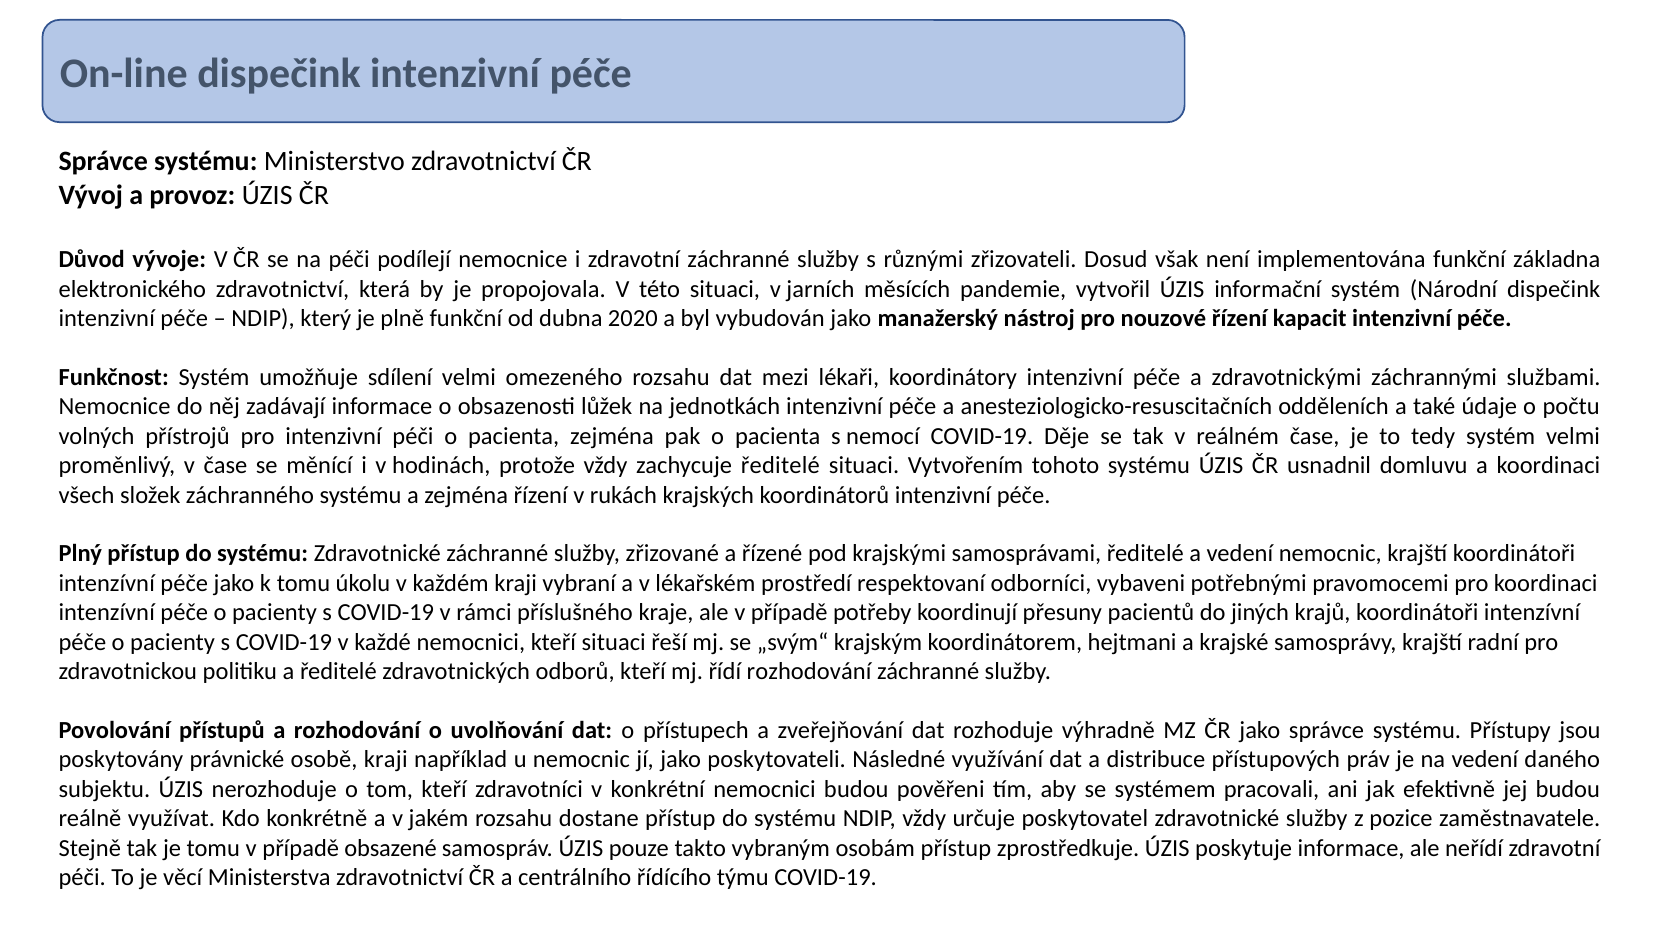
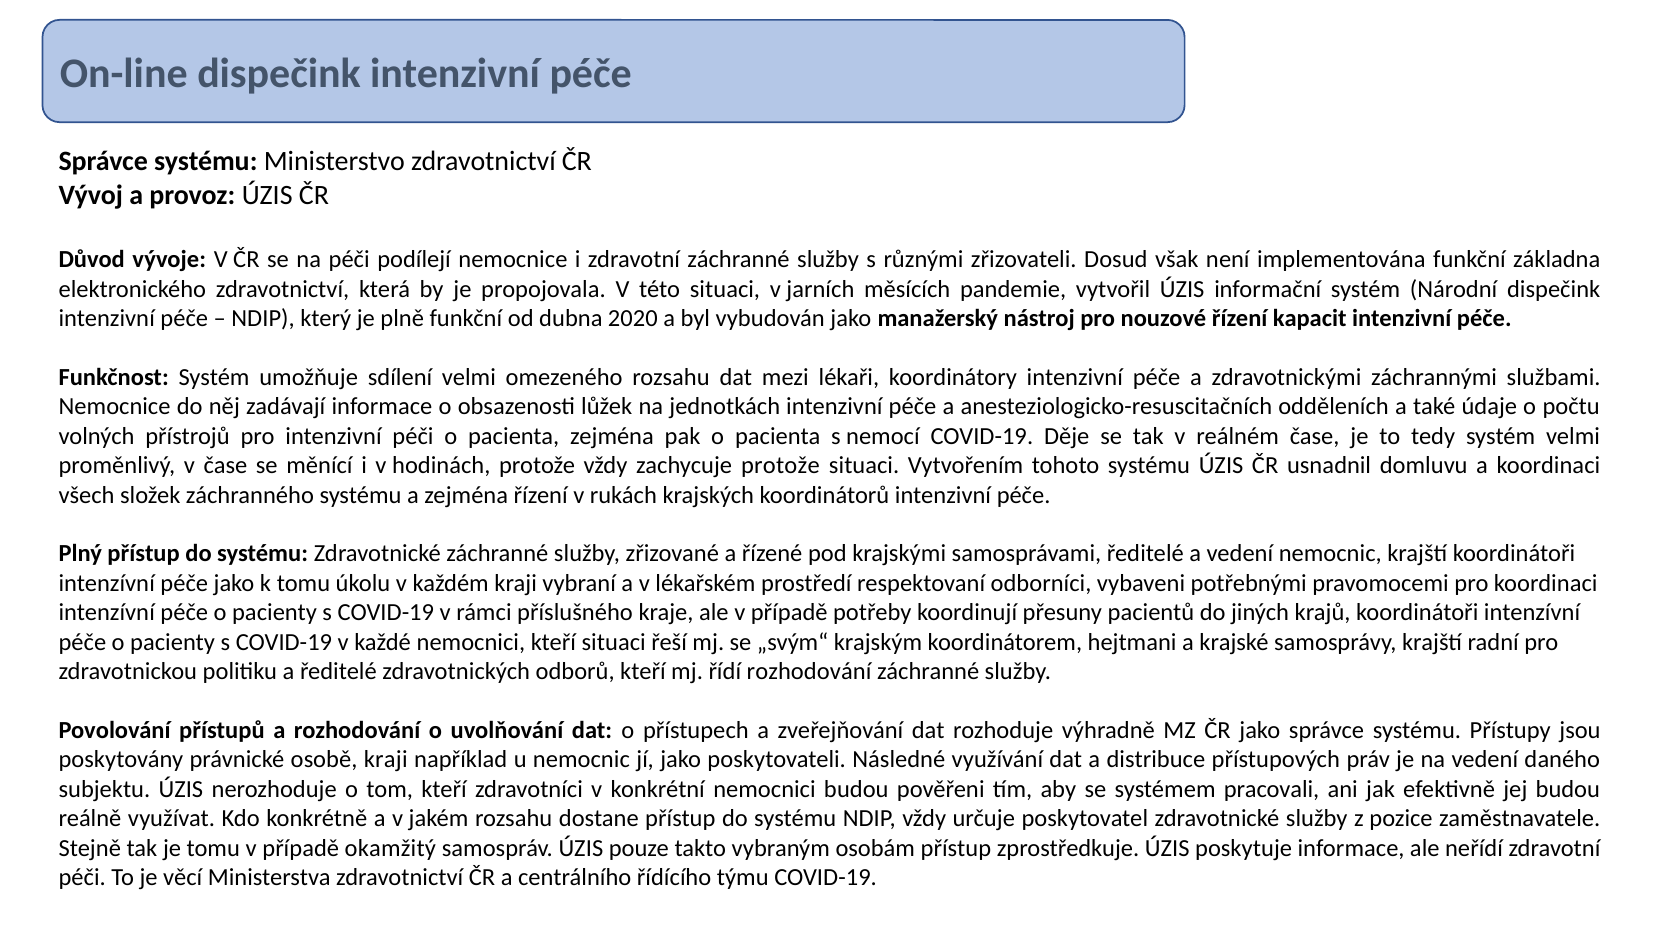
zachycuje ředitelé: ředitelé -> protože
obsazené: obsazené -> okamžitý
